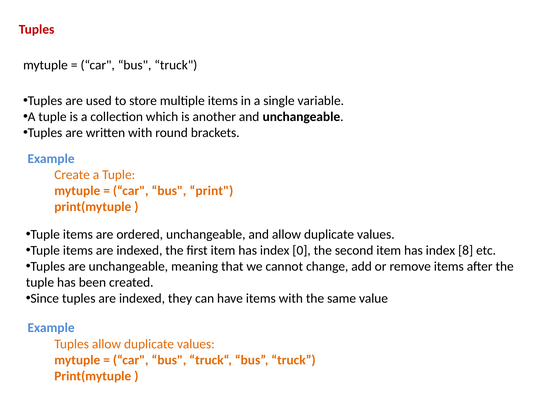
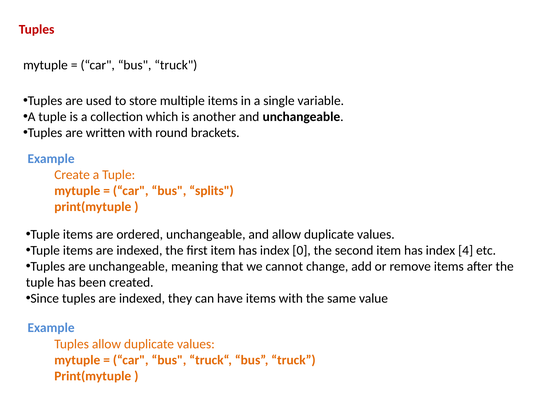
print: print -> splits
8: 8 -> 4
